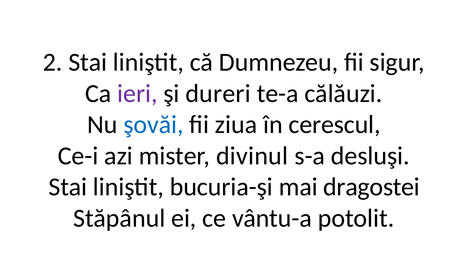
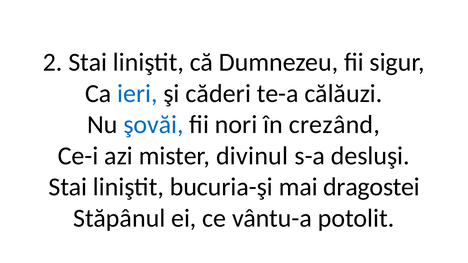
ieri colour: purple -> blue
dureri: dureri -> căderi
ziua: ziua -> nori
cerescul: cerescul -> crezând
